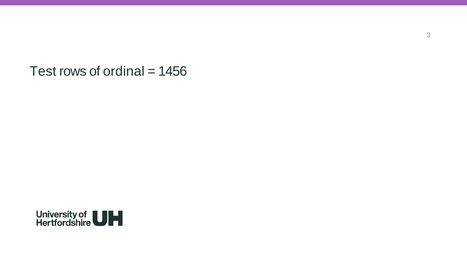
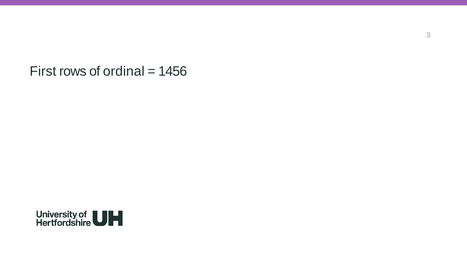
Test: Test -> First
